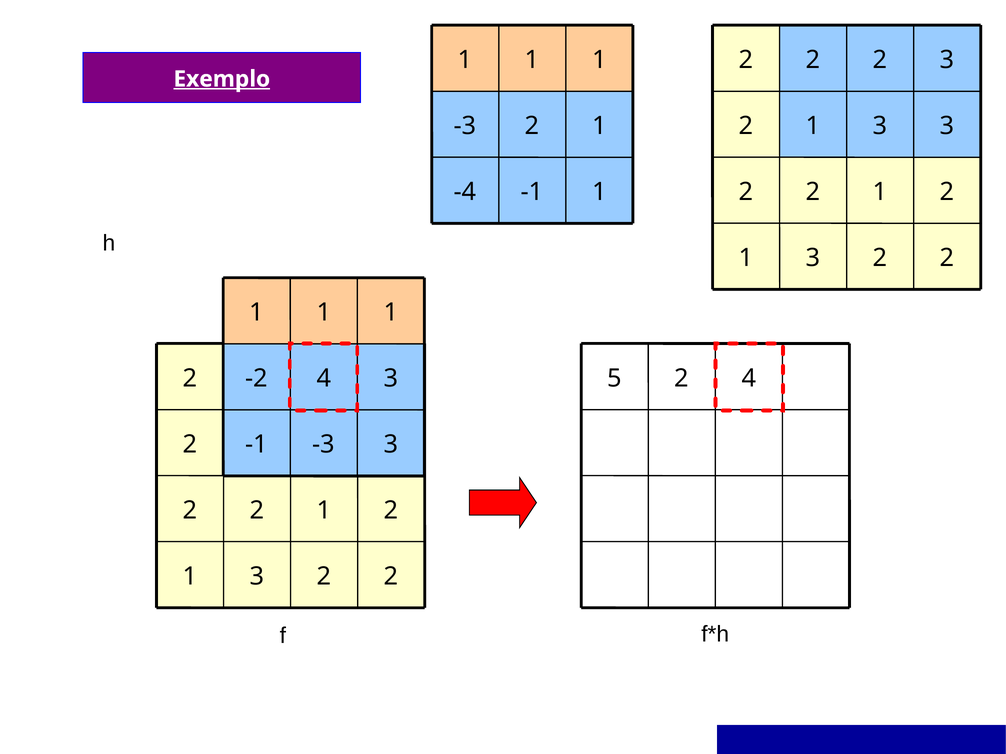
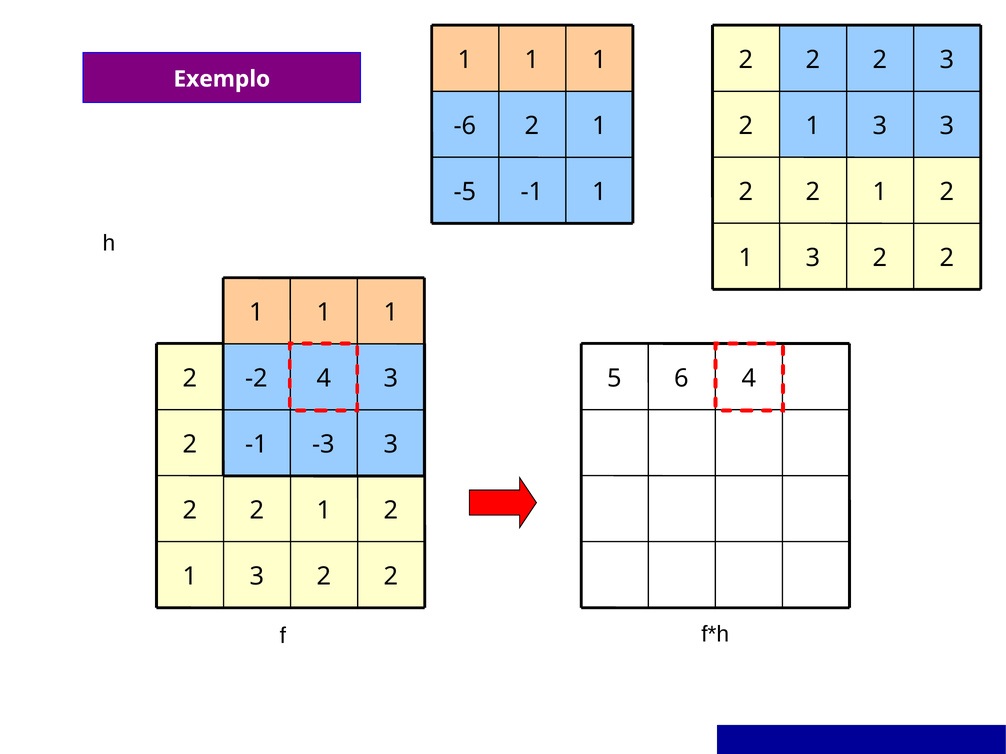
Exemplo underline: present -> none
-3 at (465, 126): -3 -> -6
-4: -4 -> -5
2 at (682, 378): 2 -> 6
